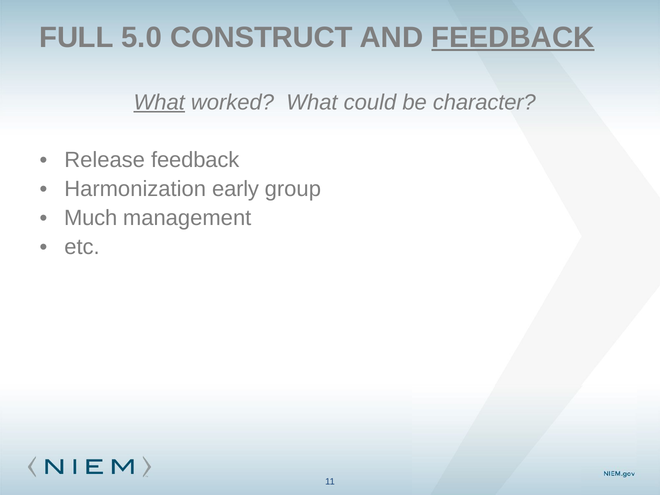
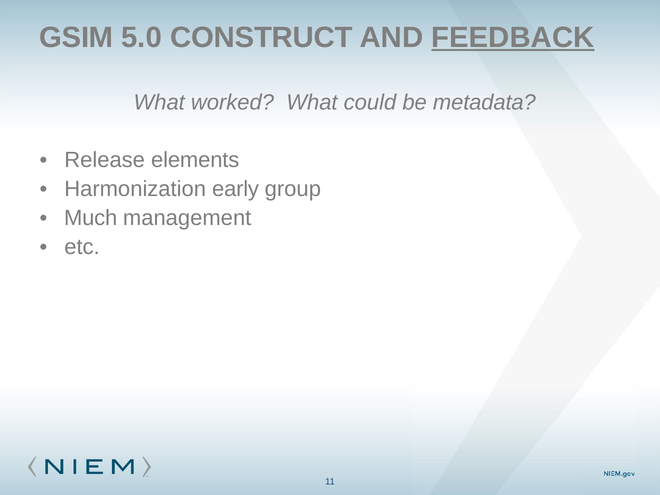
FULL: FULL -> GSIM
What at (159, 102) underline: present -> none
character: character -> metadata
Release feedback: feedback -> elements
